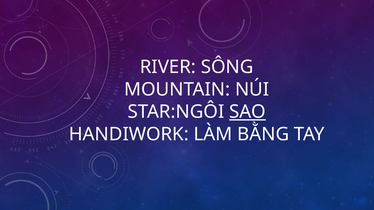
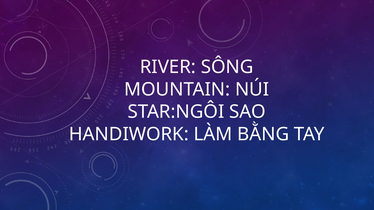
SAO underline: present -> none
